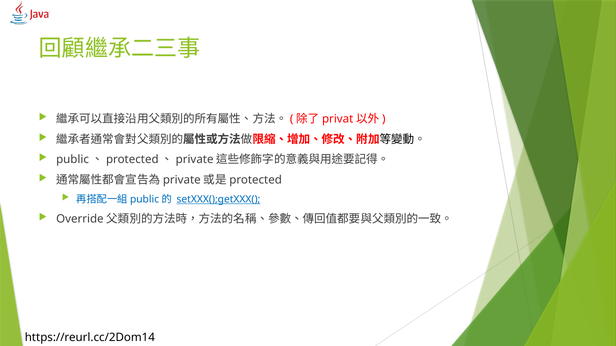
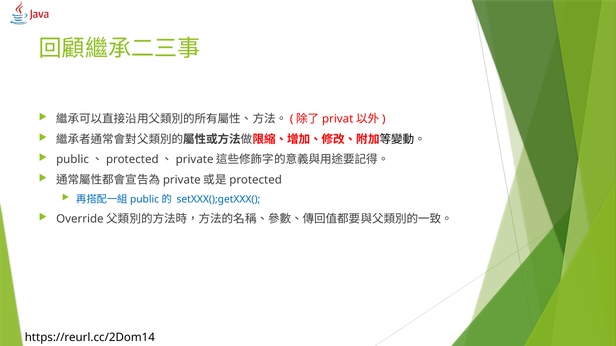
setXXX();getXXX( underline: present -> none
